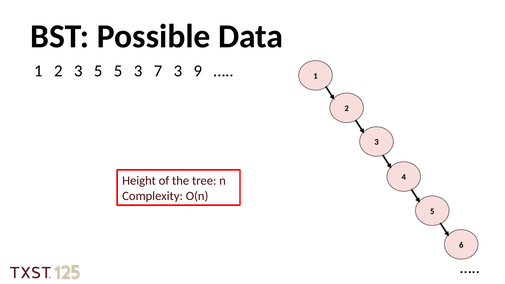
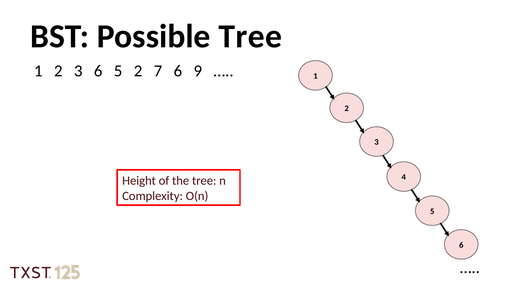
Possible Data: Data -> Tree
3 5: 5 -> 6
5 3: 3 -> 2
7 3: 3 -> 6
